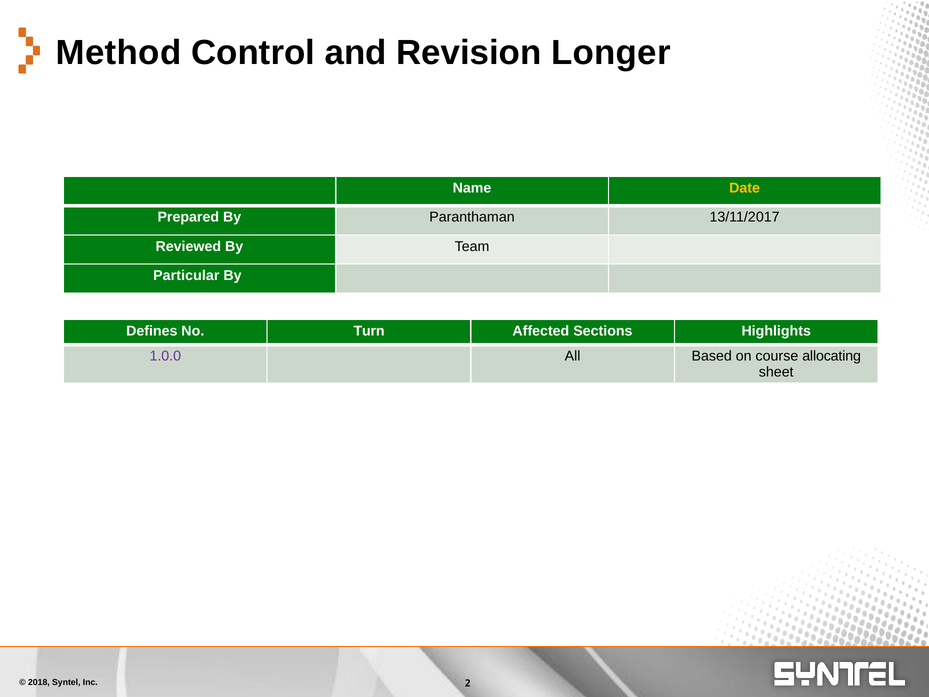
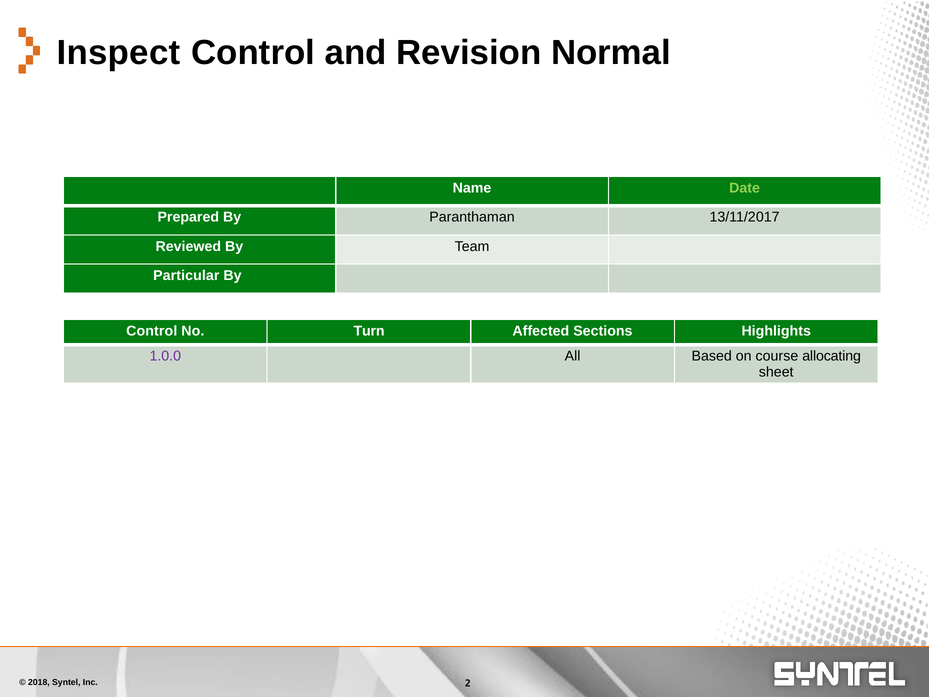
Method: Method -> Inspect
Longer: Longer -> Normal
Date colour: yellow -> light green
Defines at (152, 331): Defines -> Control
